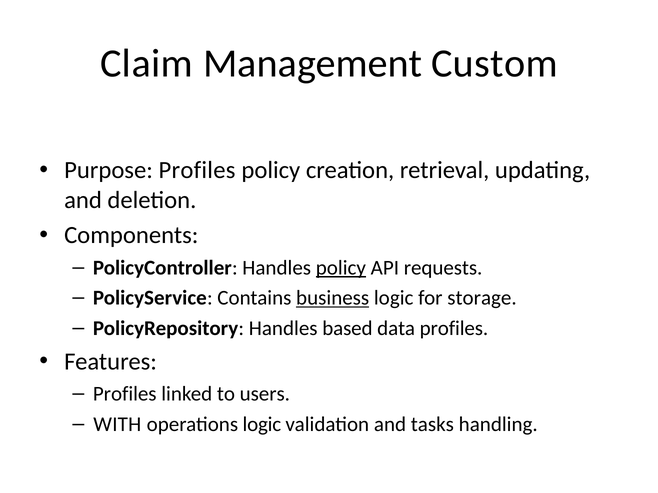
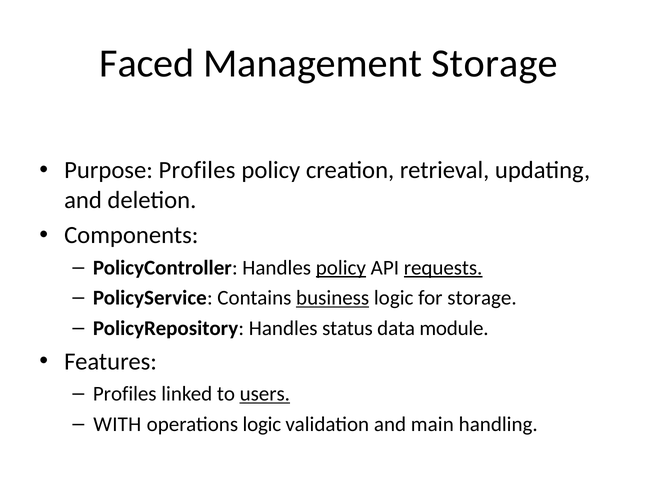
Claim: Claim -> Faced
Management Custom: Custom -> Storage
requests underline: none -> present
based: based -> status
data profiles: profiles -> module
users underline: none -> present
tasks: tasks -> main
